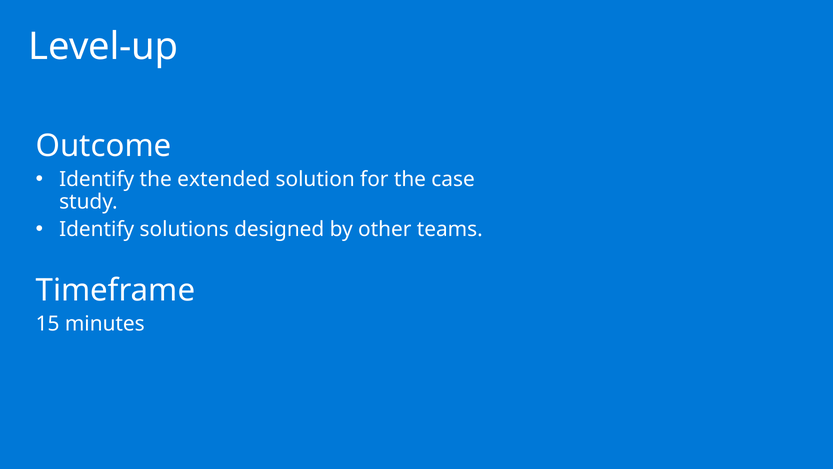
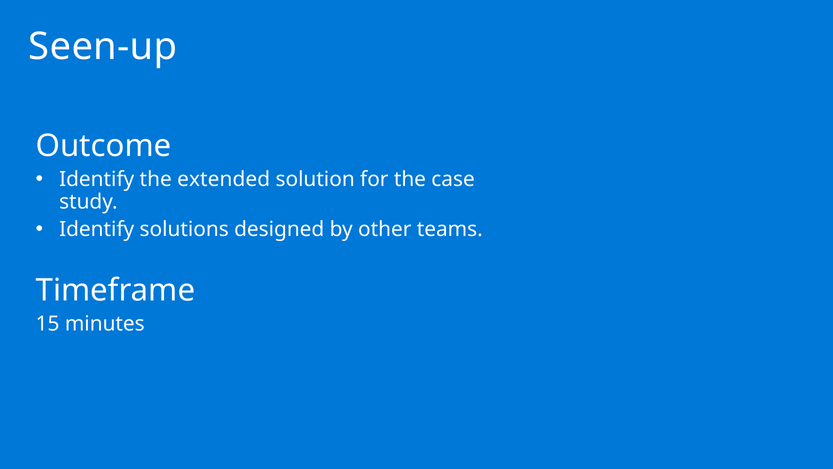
Level-up: Level-up -> Seen-up
